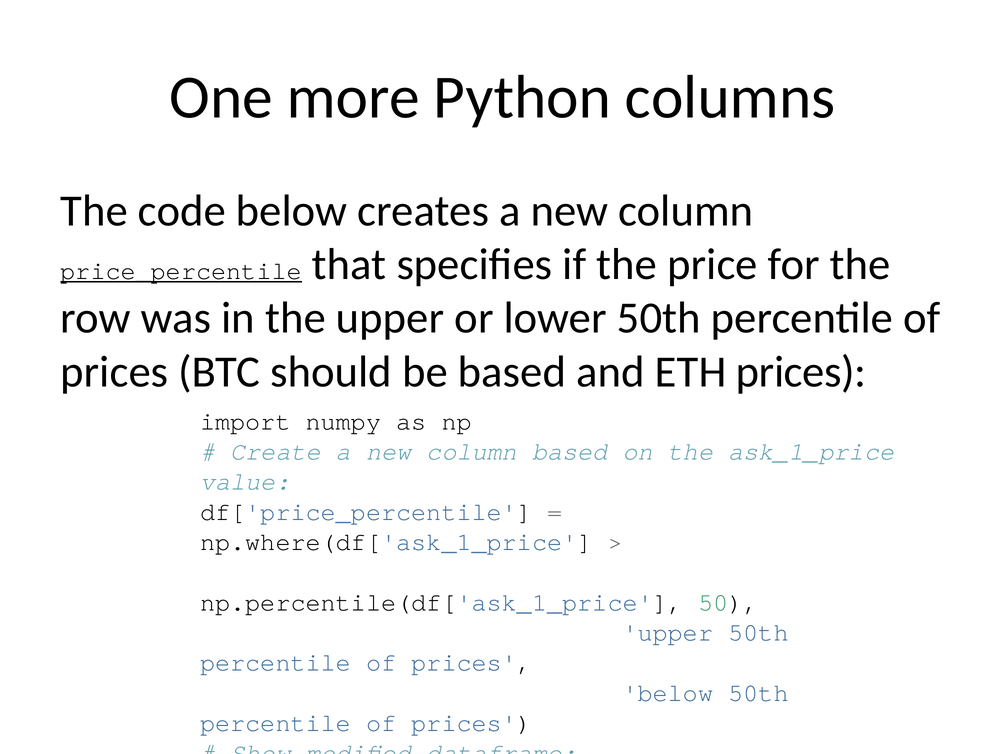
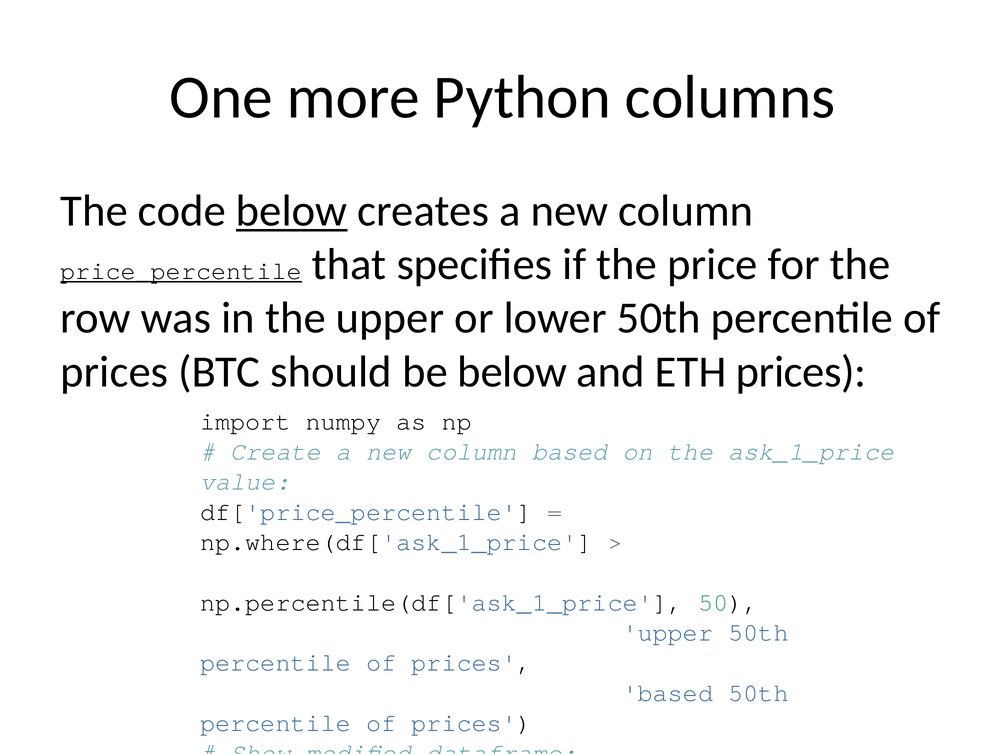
below at (292, 211) underline: none -> present
be based: based -> below
below at (668, 693): below -> based
